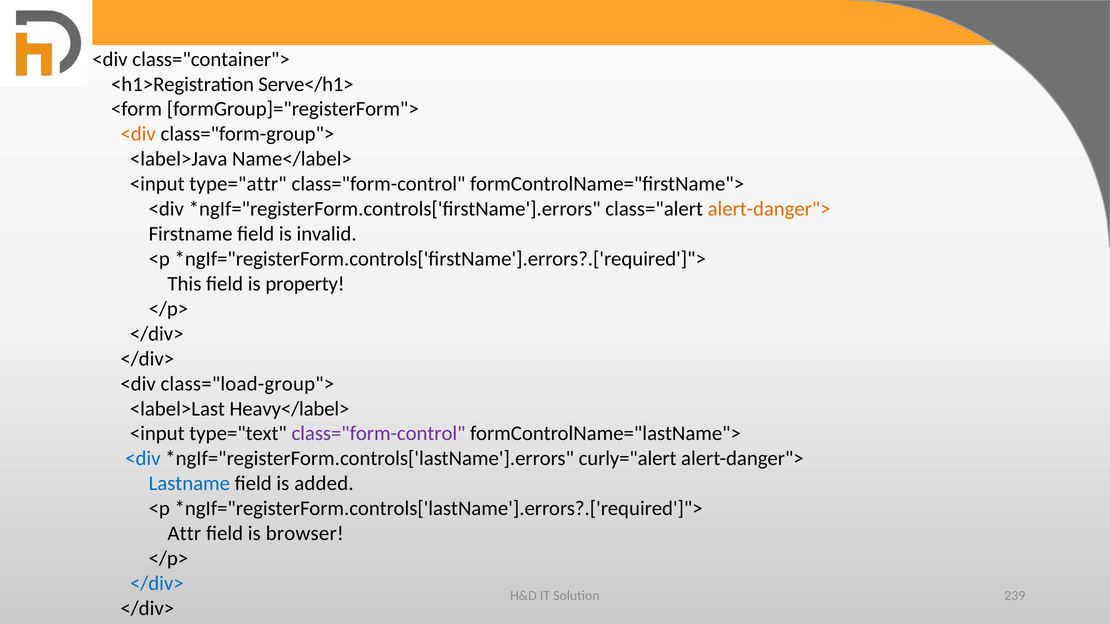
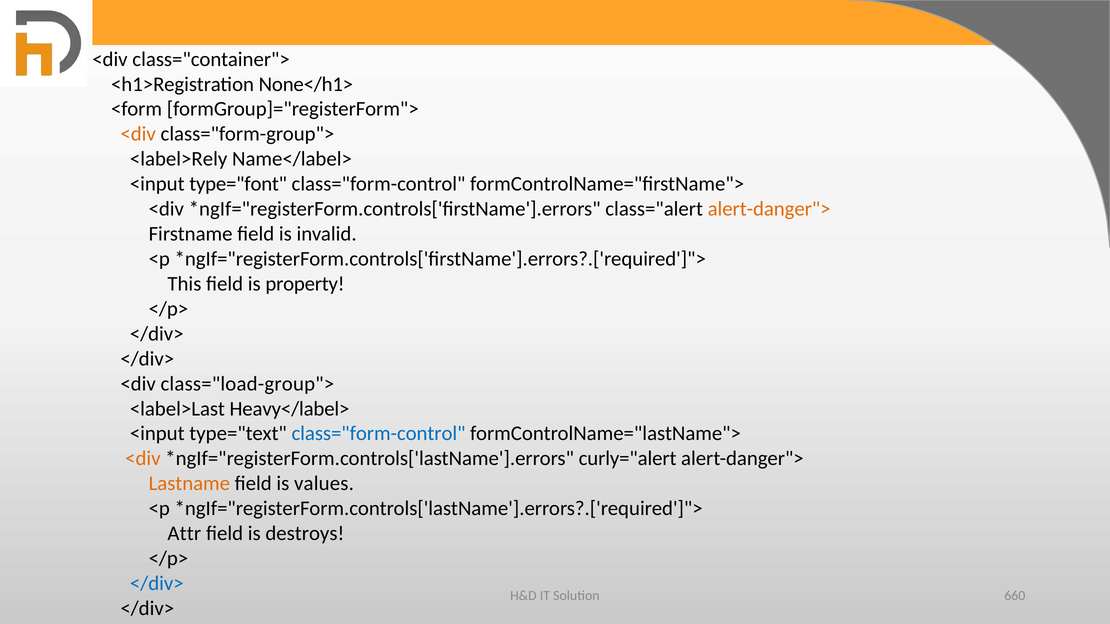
Serve</h1>: Serve</h1> -> None</h1>
<label>Java: <label>Java -> <label>Rely
type="attr: type="attr -> type="font
class="form-control at (378, 434) colour: purple -> blue
<div at (143, 459) colour: blue -> orange
Lastname colour: blue -> orange
added: added -> values
browser: browser -> destroys
239: 239 -> 660
